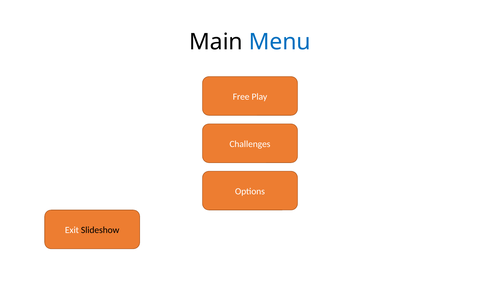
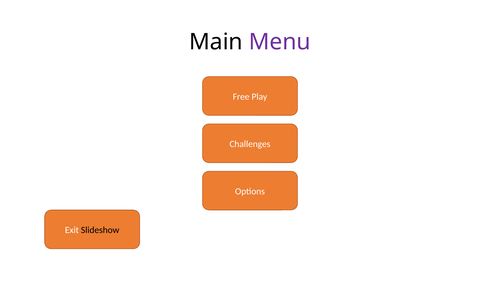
Menu colour: blue -> purple
